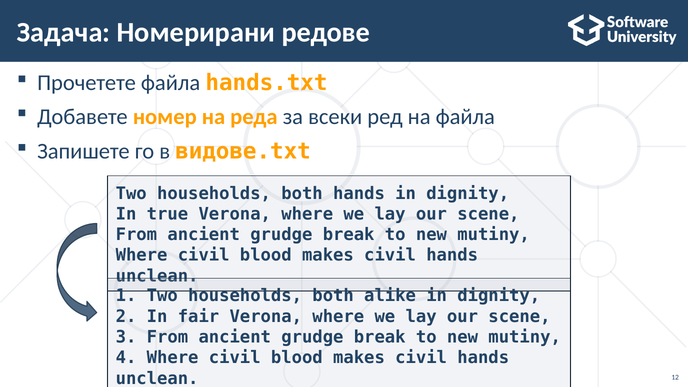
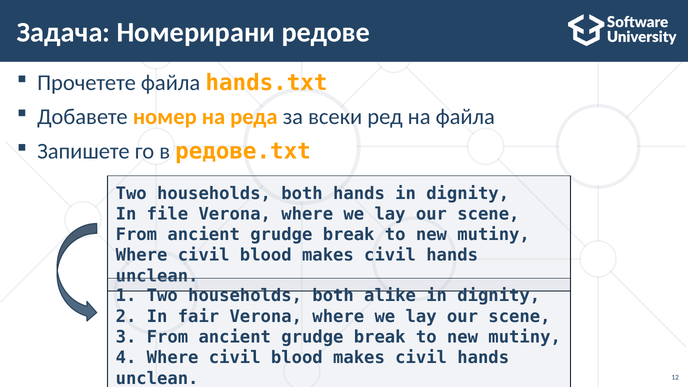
видове.txt: видове.txt -> редове.txt
true: true -> file
